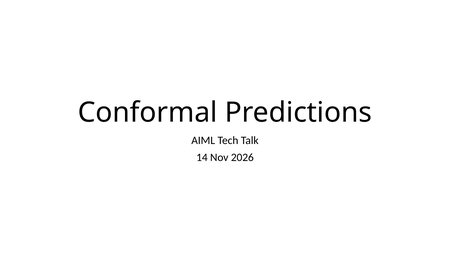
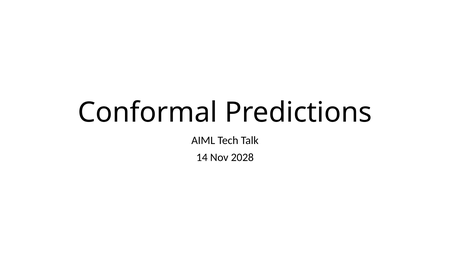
2026: 2026 -> 2028
